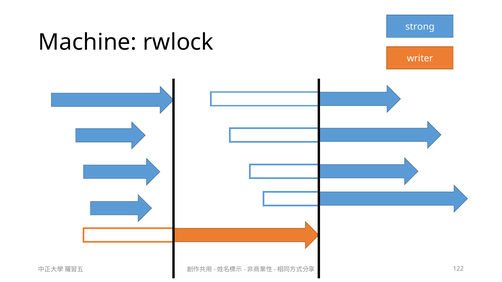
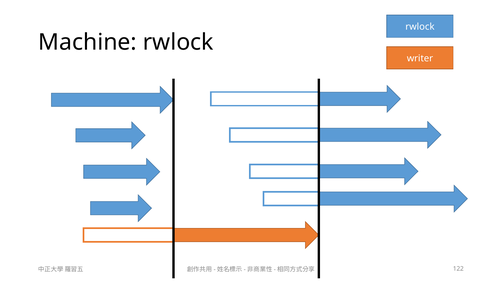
strong at (420, 27): strong -> rwlock
